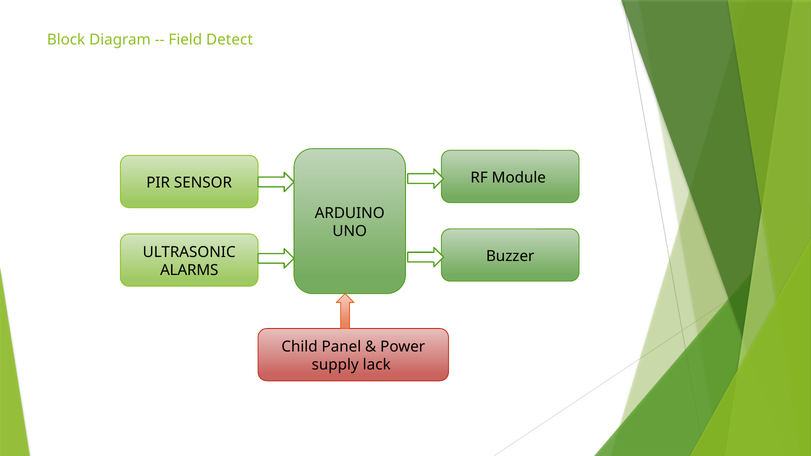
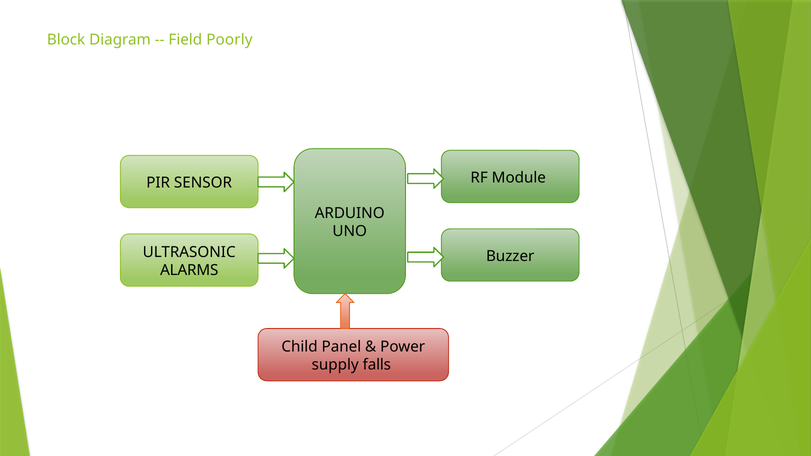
Detect: Detect -> Poorly
lack: lack -> falls
